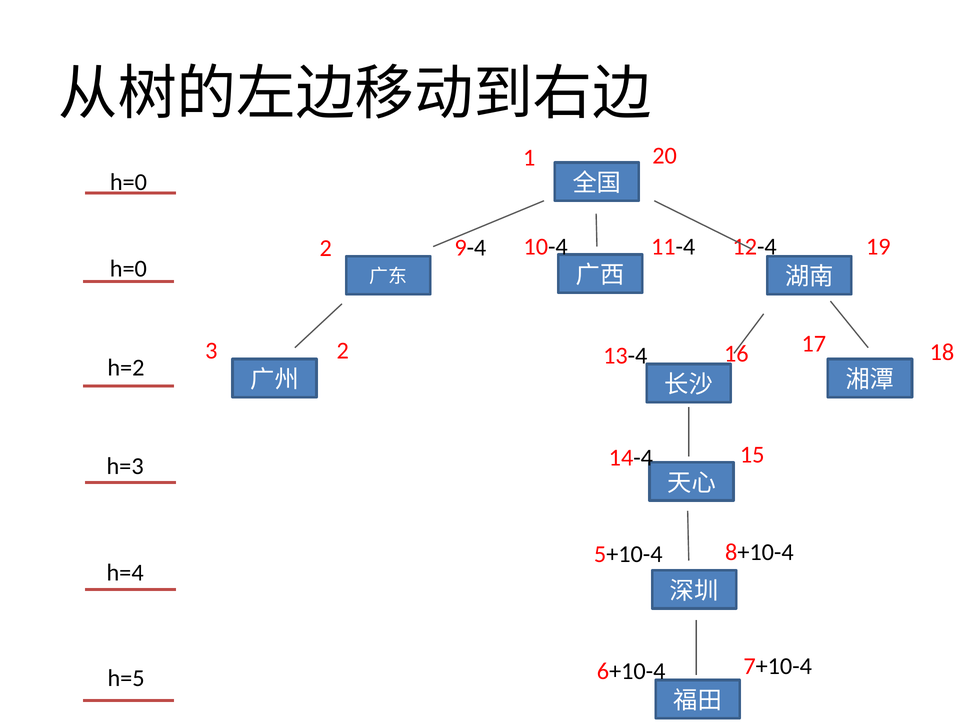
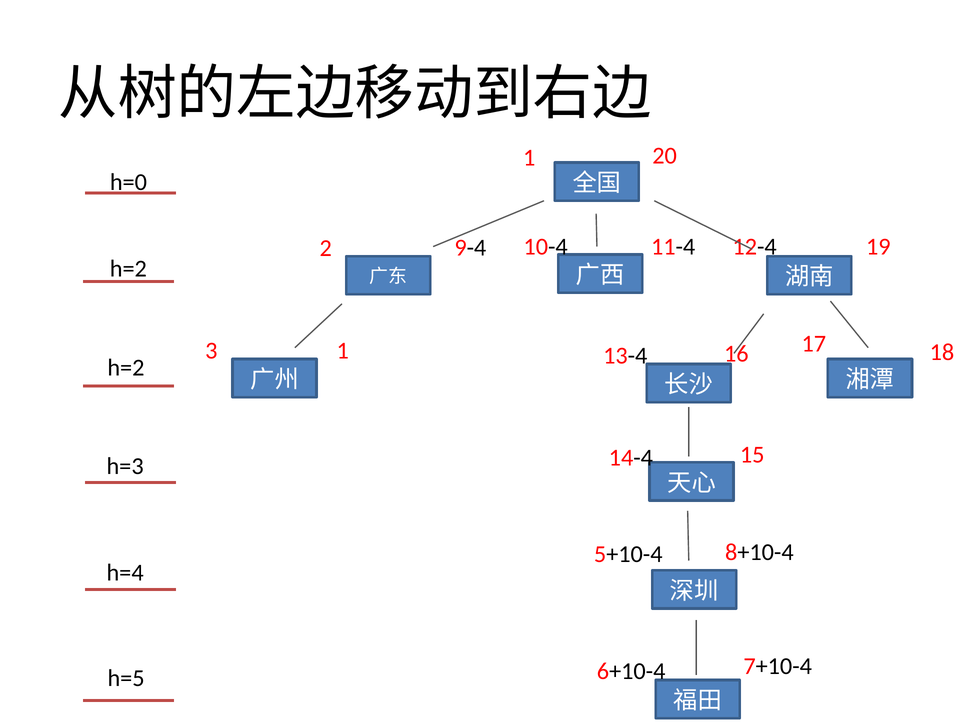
h=0 at (128, 269): h=0 -> h=2
3 2: 2 -> 1
